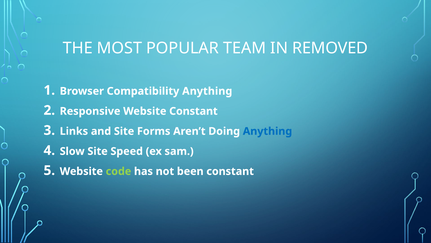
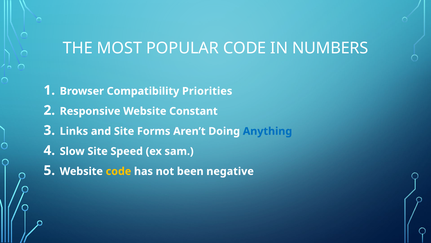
POPULAR TEAM: TEAM -> CODE
REMOVED: REMOVED -> NUMBERS
Compatibility Anything: Anything -> Priorities
code at (118, 171) colour: light green -> yellow
been constant: constant -> negative
